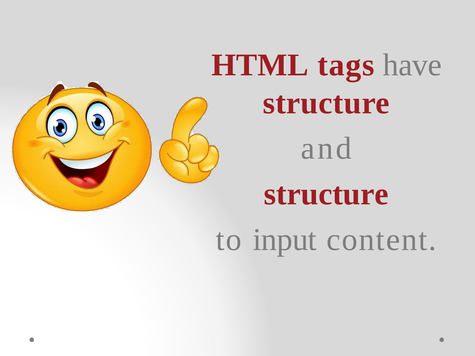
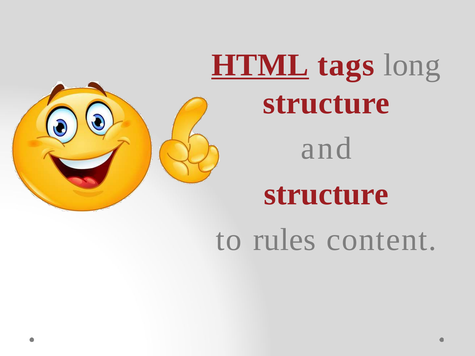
HTML underline: none -> present
have: have -> long
input: input -> rules
